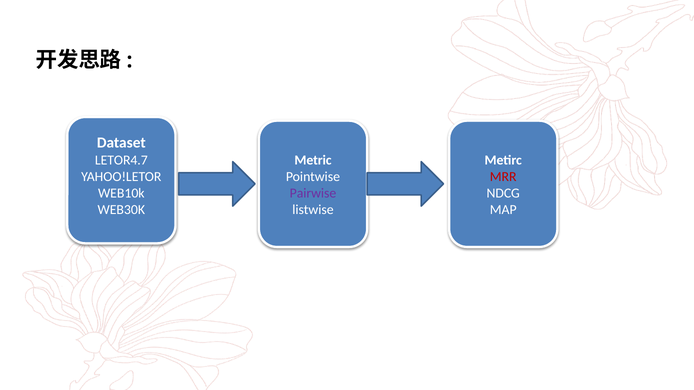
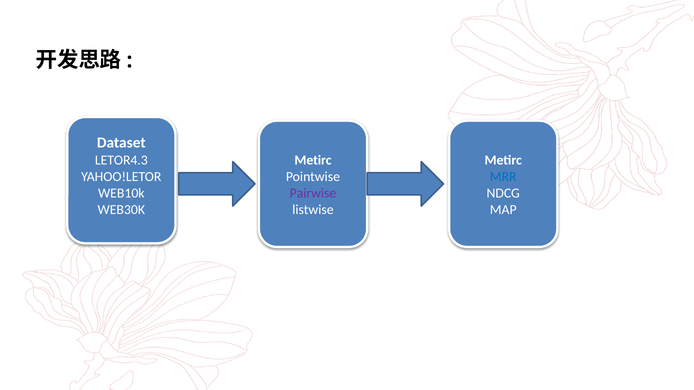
LETOR4.7: LETOR4.7 -> LETOR4.3
Metric at (313, 160): Metric -> Metirc
MRR colour: red -> blue
